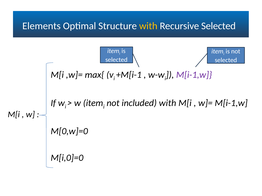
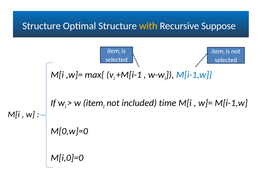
Elements at (42, 26): Elements -> Structure
Recursive Selected: Selected -> Suppose
M[i-1,w at (194, 75) colour: purple -> blue
included with: with -> time
